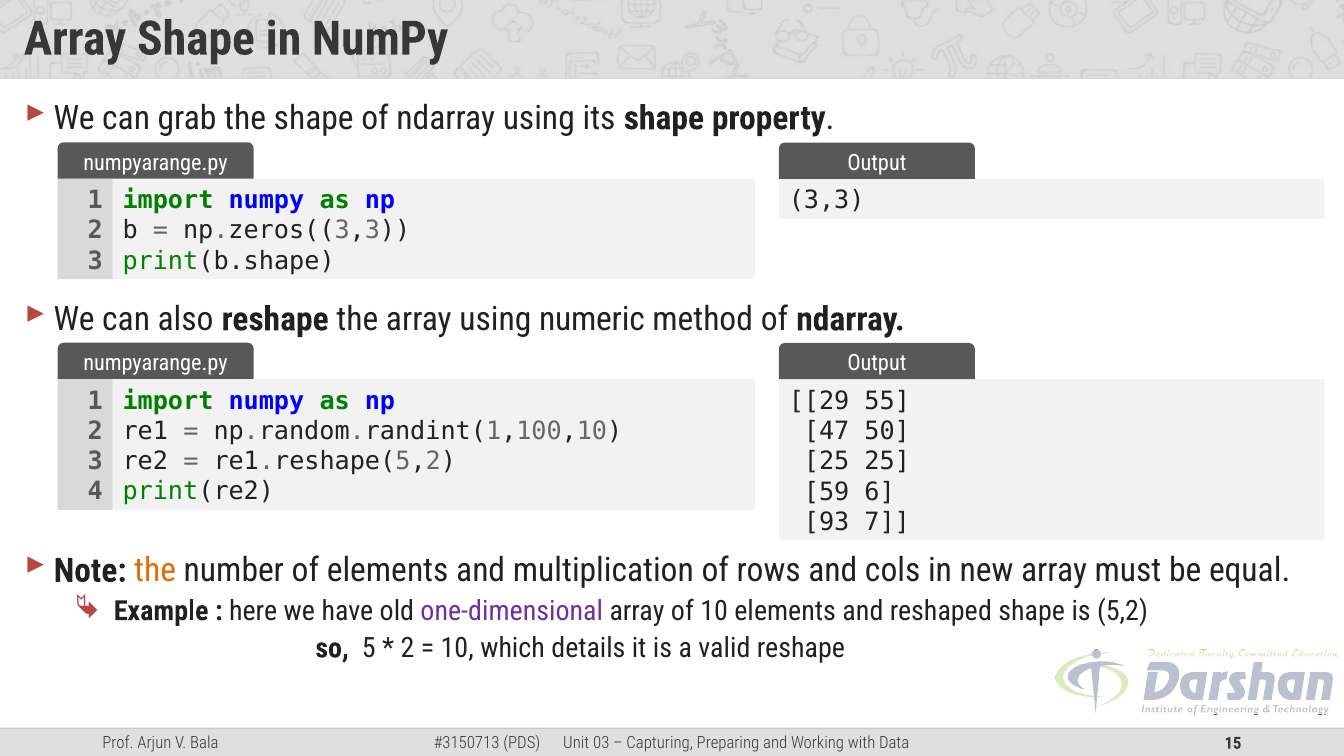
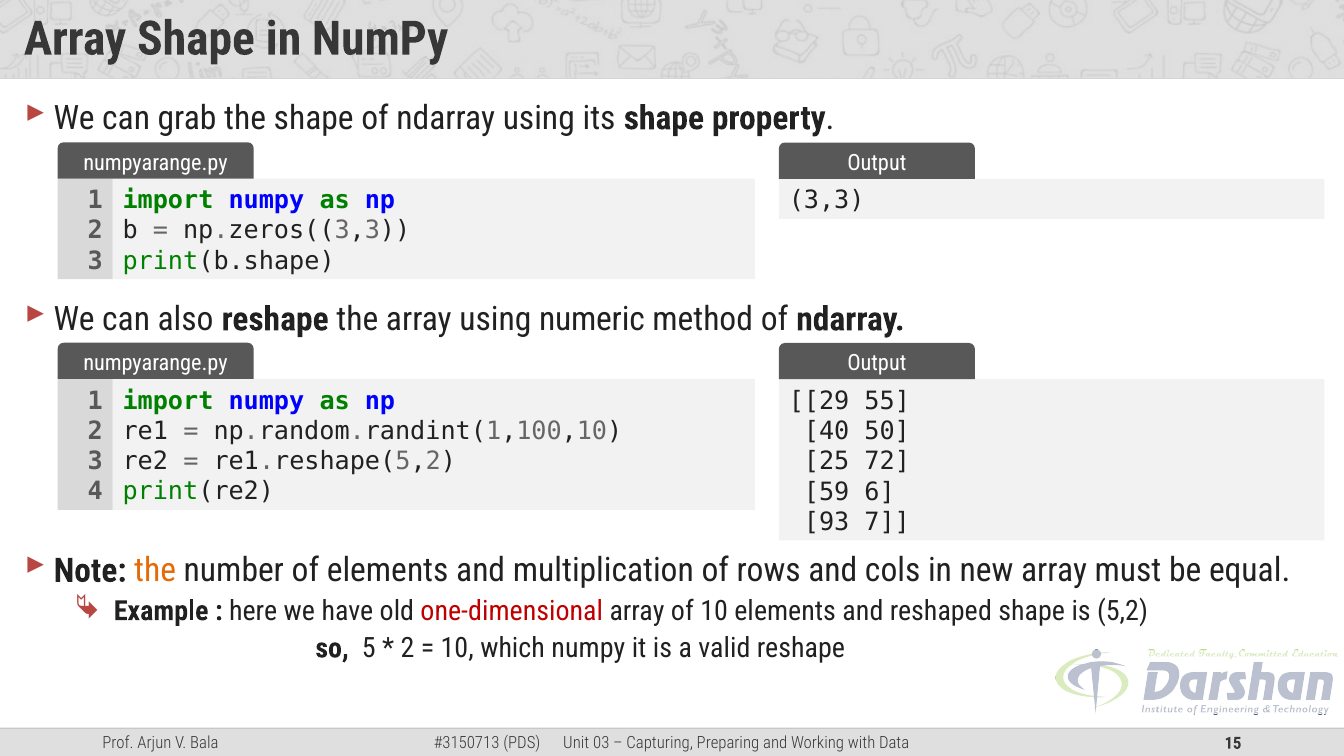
47: 47 -> 40
25 25: 25 -> 72
one-dimensional colour: purple -> red
which details: details -> numpy
